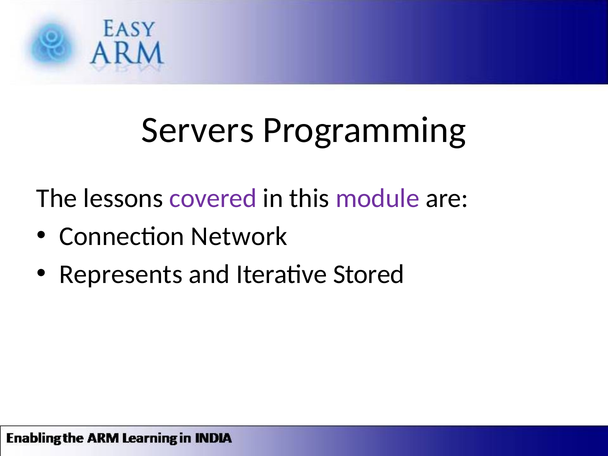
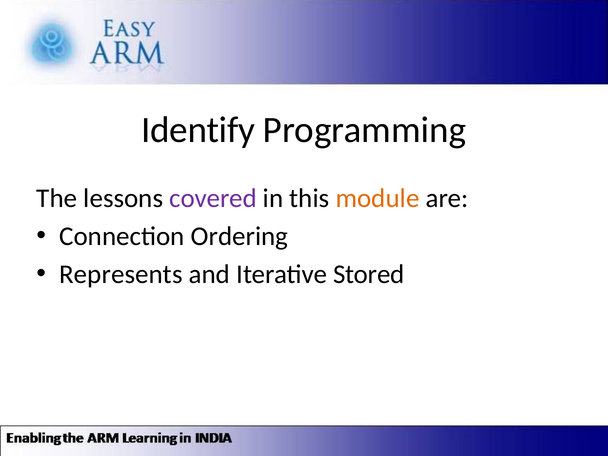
Servers: Servers -> Identify
module colour: purple -> orange
Network: Network -> Ordering
